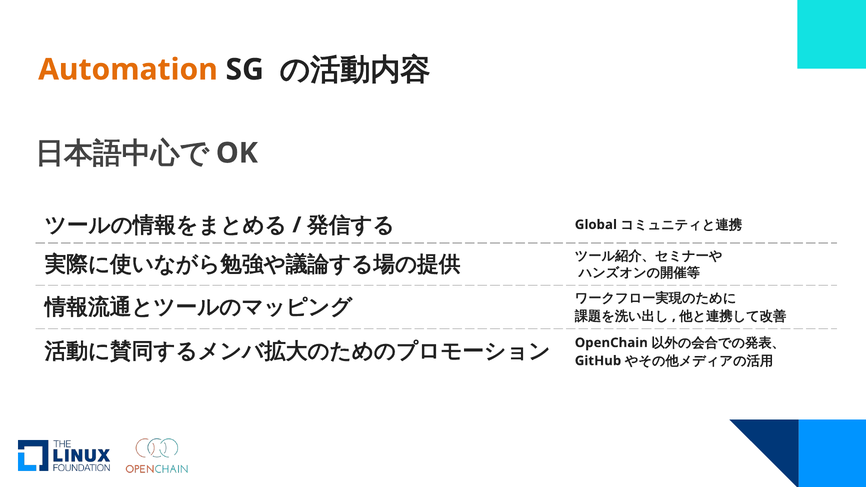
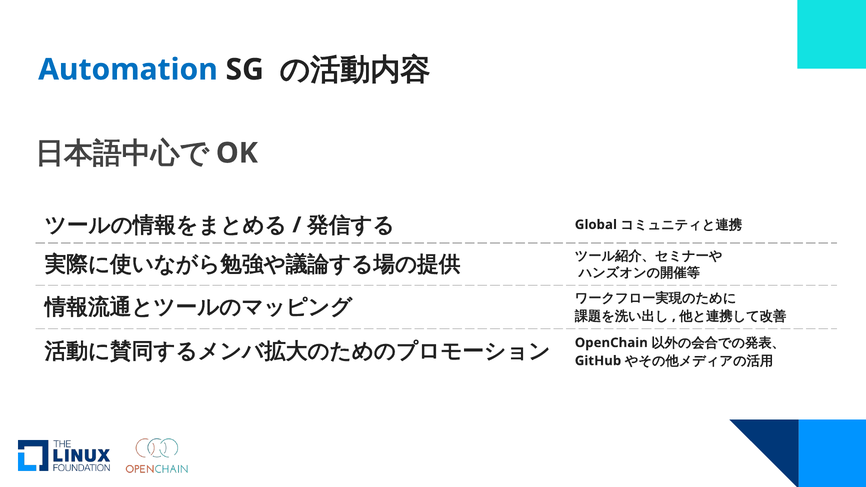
Automation colour: orange -> blue
